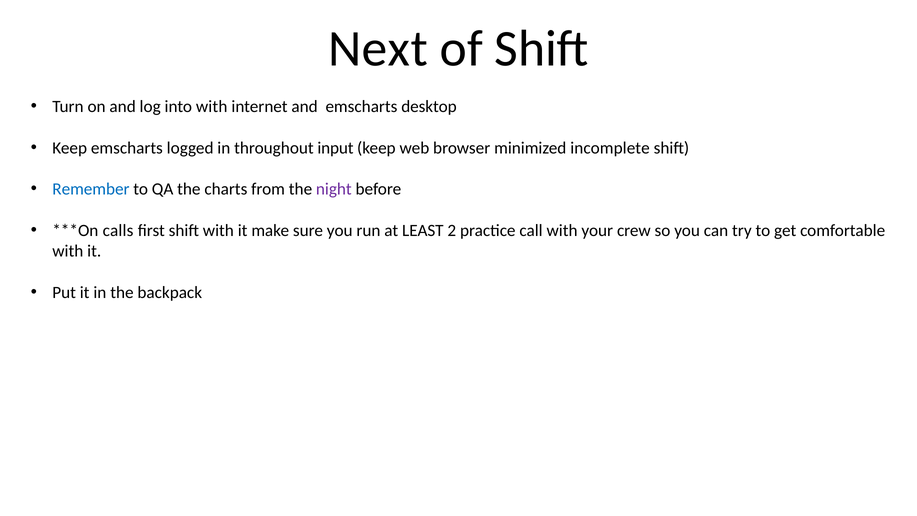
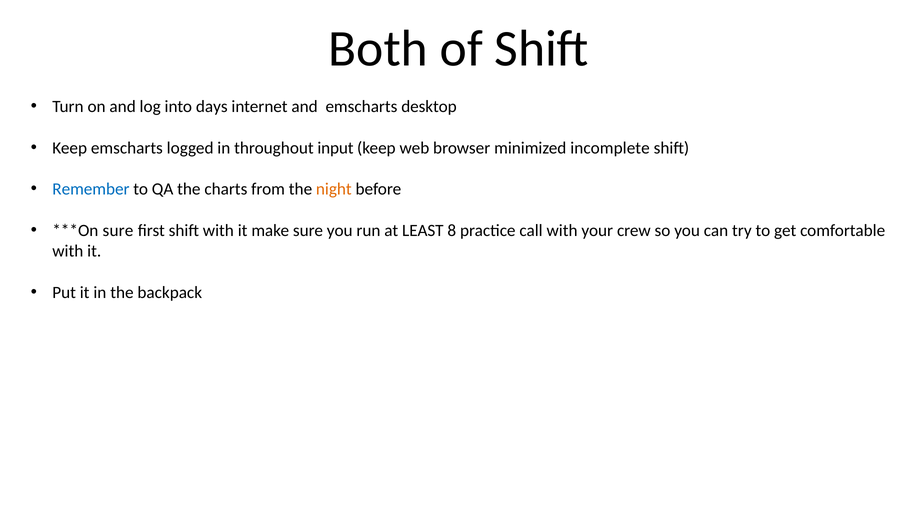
Next: Next -> Both
into with: with -> days
night colour: purple -> orange
calls at (118, 230): calls -> sure
2: 2 -> 8
